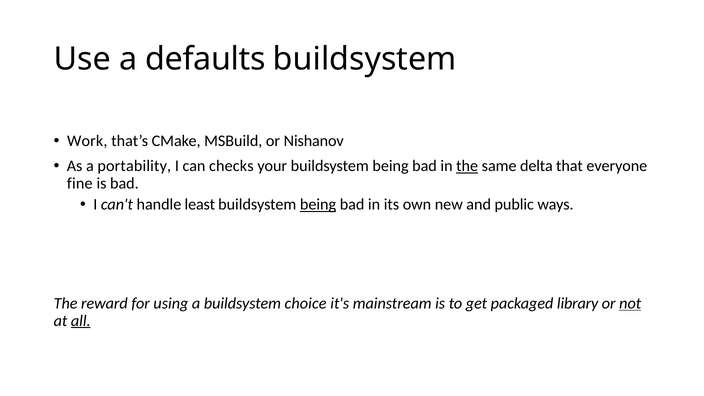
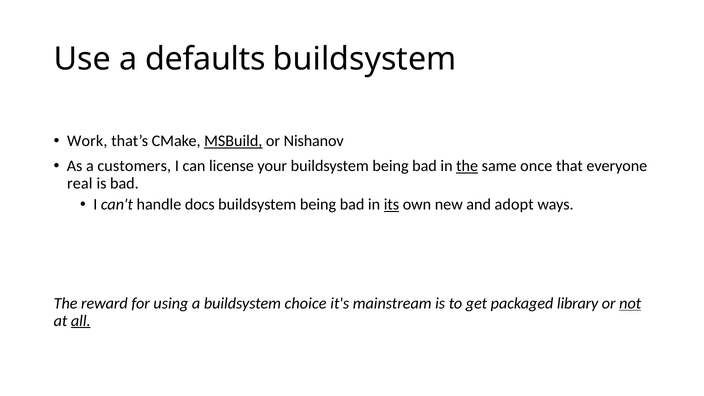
MSBuild underline: none -> present
portability: portability -> customers
checks: checks -> license
delta: delta -> once
fine: fine -> real
least: least -> docs
being at (318, 204) underline: present -> none
its underline: none -> present
public: public -> adopt
